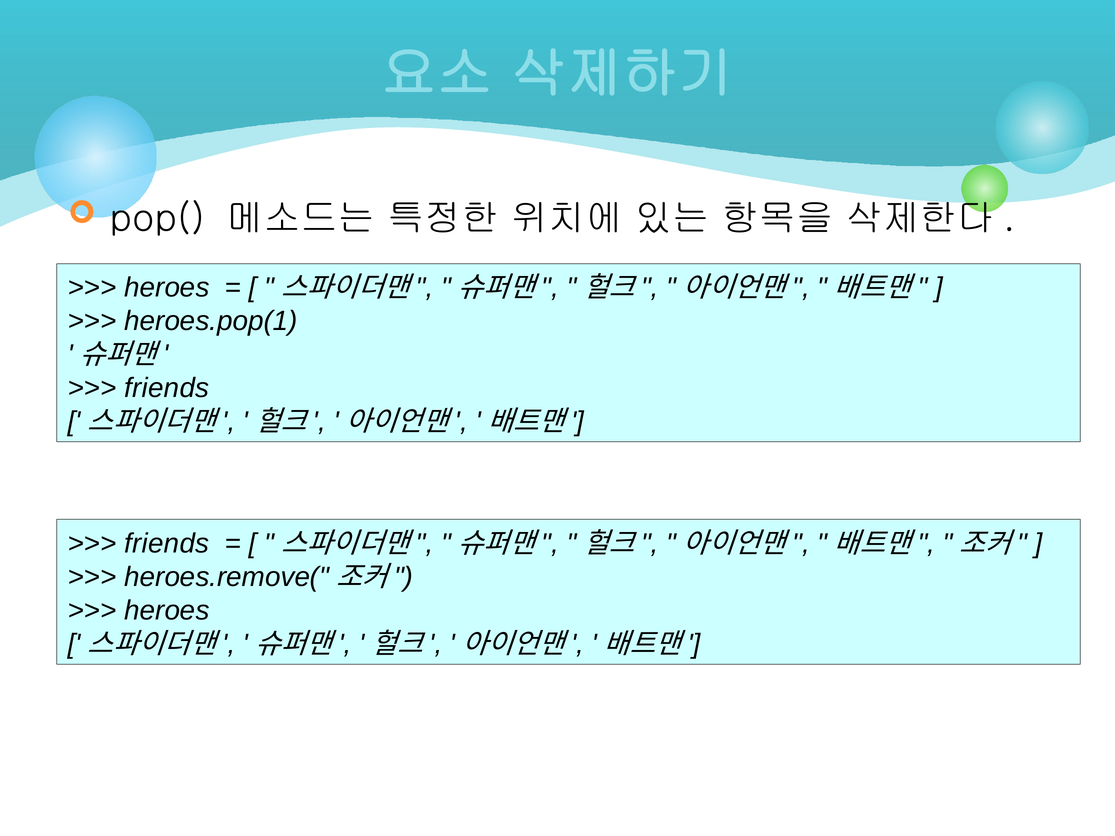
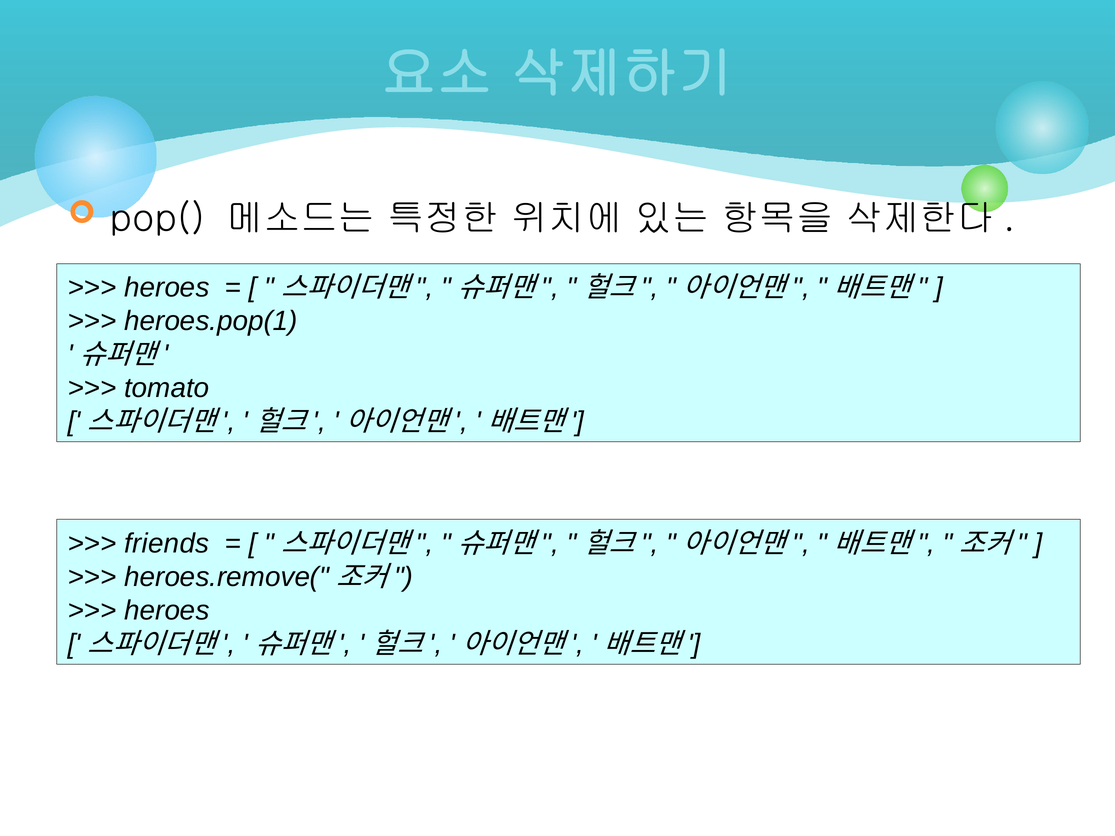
friends at (167, 388): friends -> tomato
